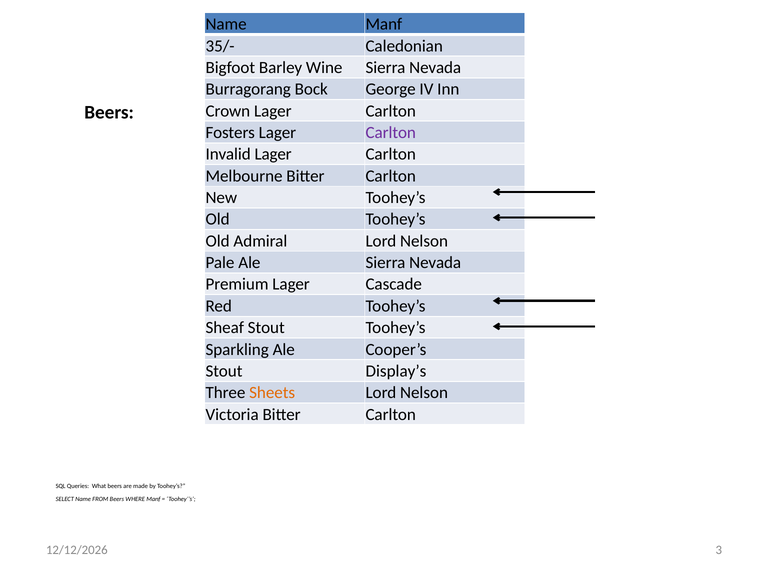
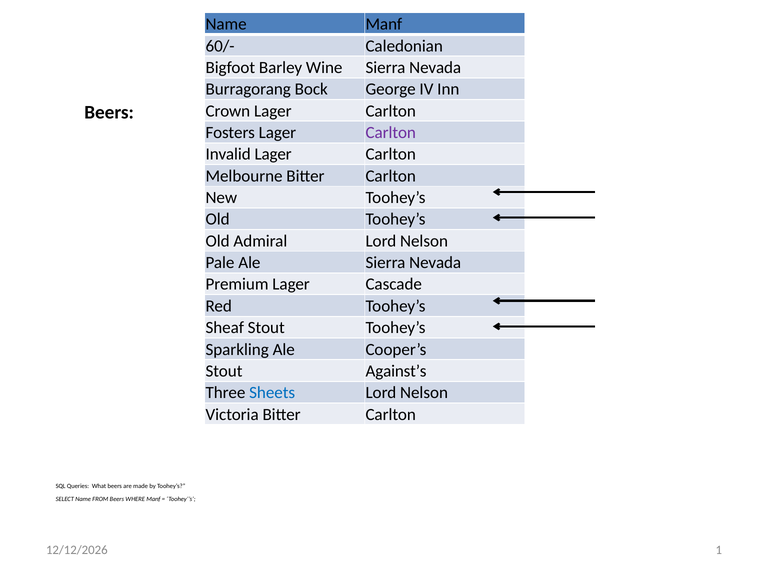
35/-: 35/- -> 60/-
Display’s: Display’s -> Against’s
Sheets colour: orange -> blue
3: 3 -> 1
